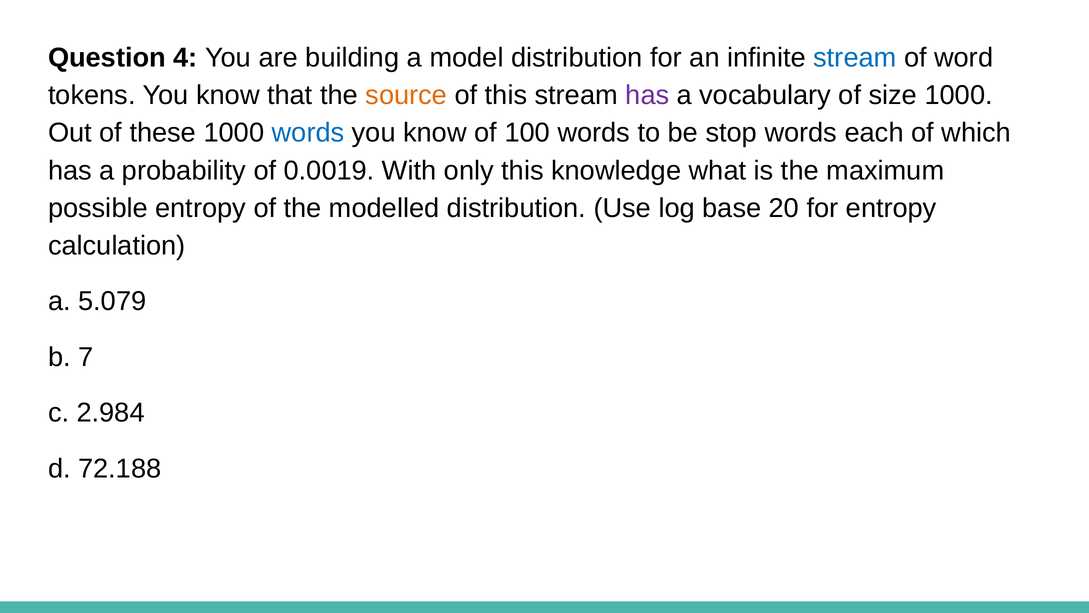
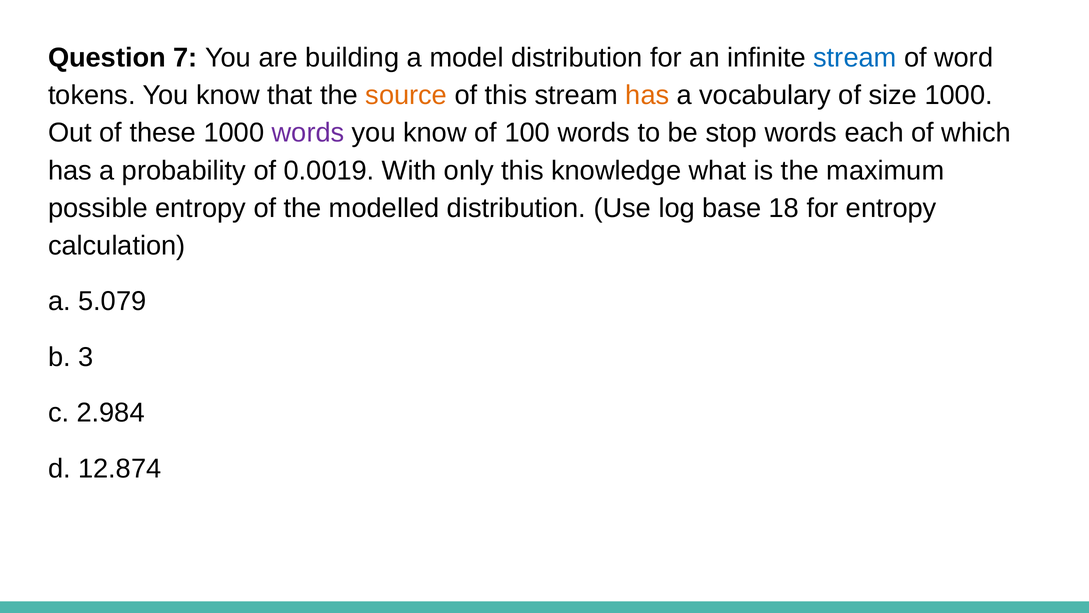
4: 4 -> 7
has at (647, 95) colour: purple -> orange
words at (308, 133) colour: blue -> purple
20: 20 -> 18
7: 7 -> 3
72.188: 72.188 -> 12.874
